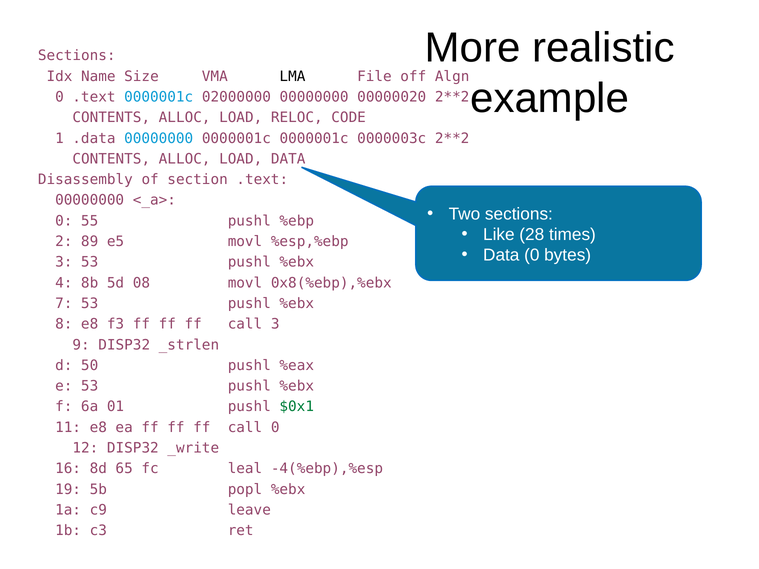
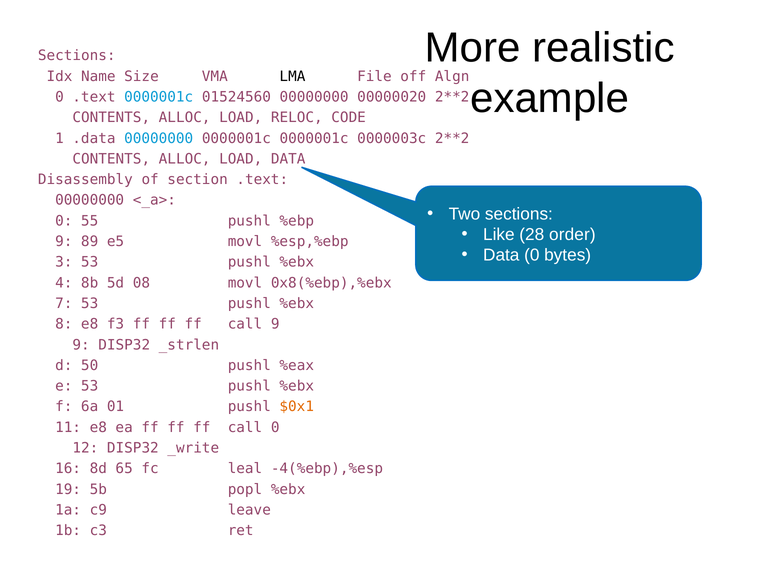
02000000: 02000000 -> 01524560
times: times -> order
2 at (64, 242): 2 -> 9
call 3: 3 -> 9
$0x1 colour: green -> orange
